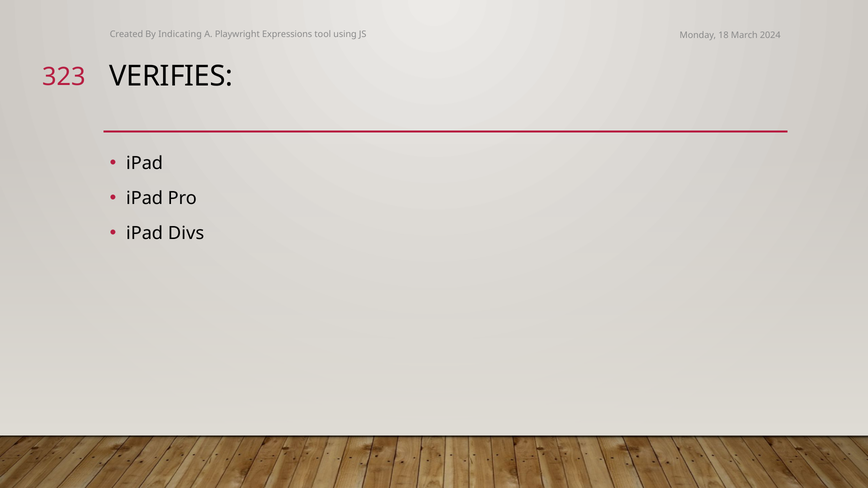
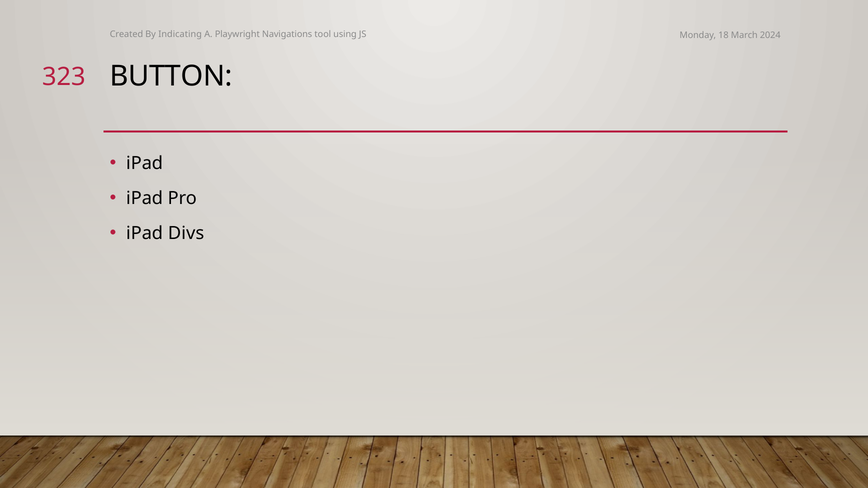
Expressions: Expressions -> Navigations
VERIFIES: VERIFIES -> BUTTON
